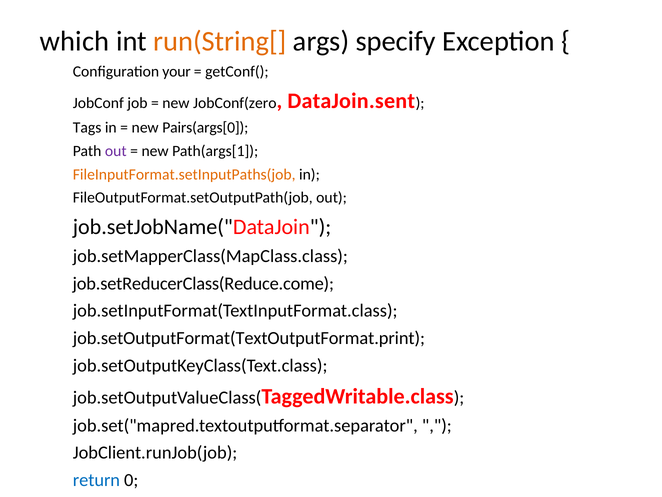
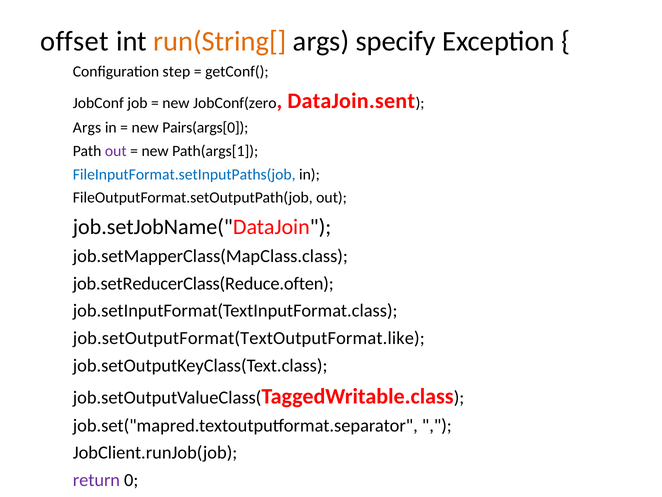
which: which -> offset
your: your -> step
Tags at (87, 128): Tags -> Args
FileInputFormat.setInputPaths(job colour: orange -> blue
job.setReducerClass(Reduce.come: job.setReducerClass(Reduce.come -> job.setReducerClass(Reduce.often
job.setOutputFormat(TextOutputFormat.print: job.setOutputFormat(TextOutputFormat.print -> job.setOutputFormat(TextOutputFormat.like
return colour: blue -> purple
